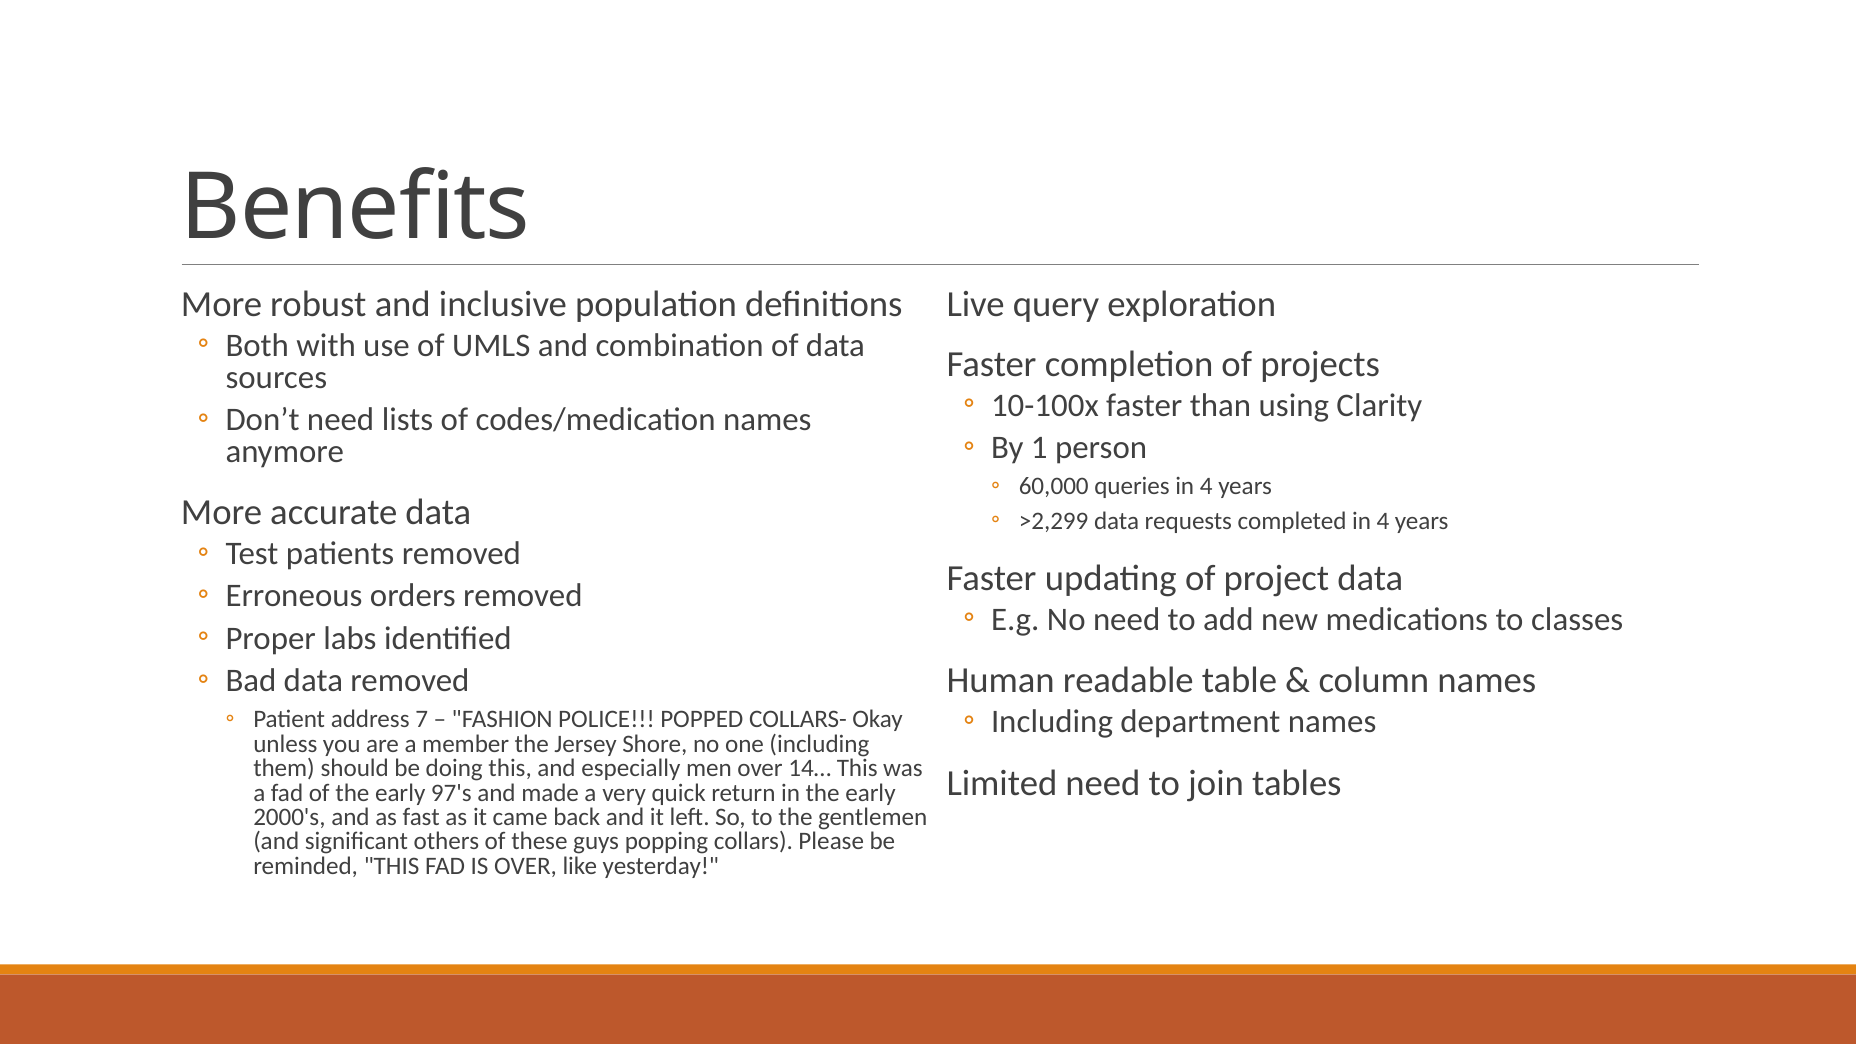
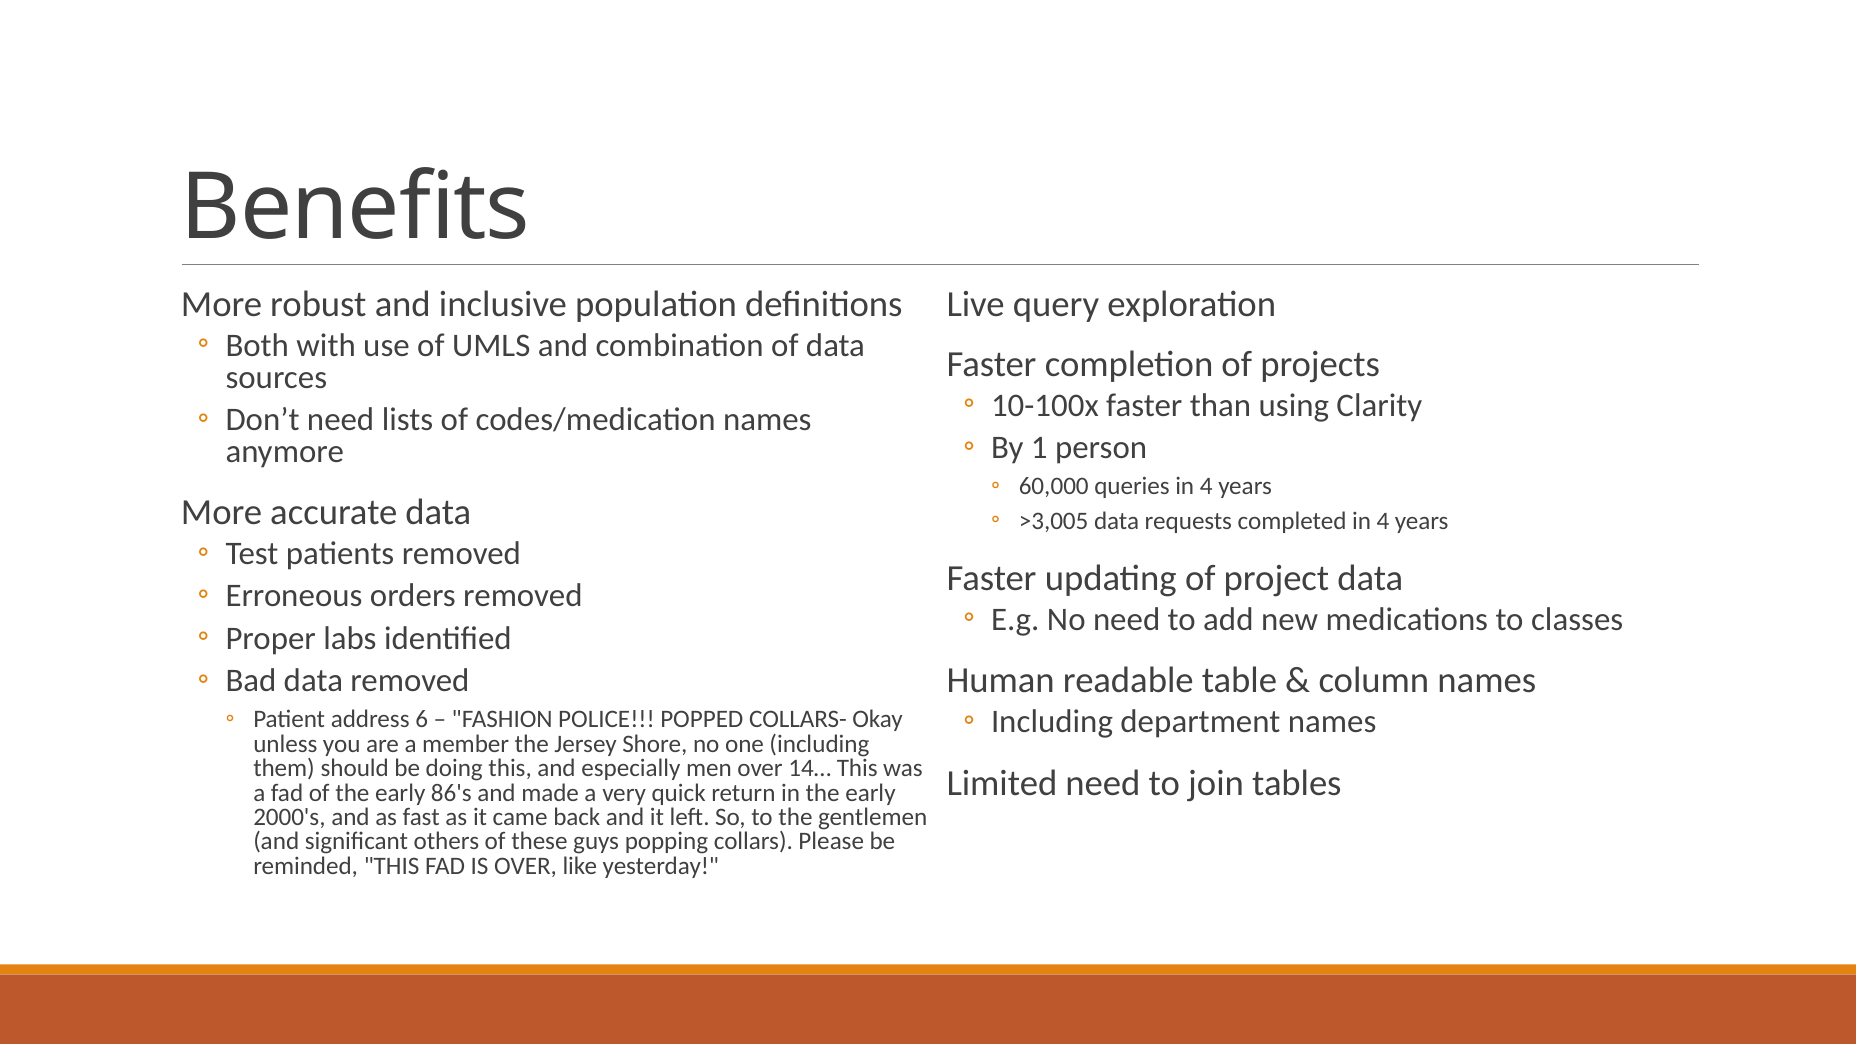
>2,299: >2,299 -> >3,005
7: 7 -> 6
97's: 97's -> 86's
